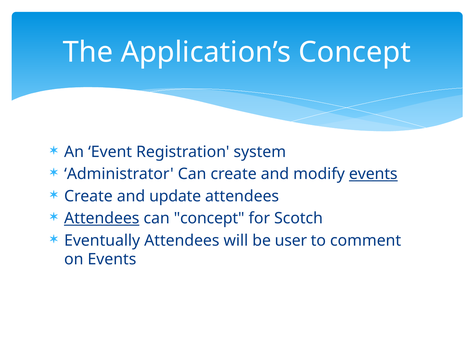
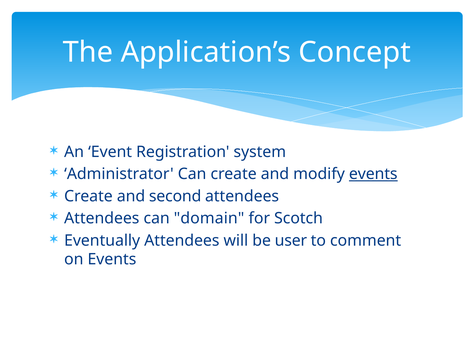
update: update -> second
Attendees at (102, 218) underline: present -> none
can concept: concept -> domain
